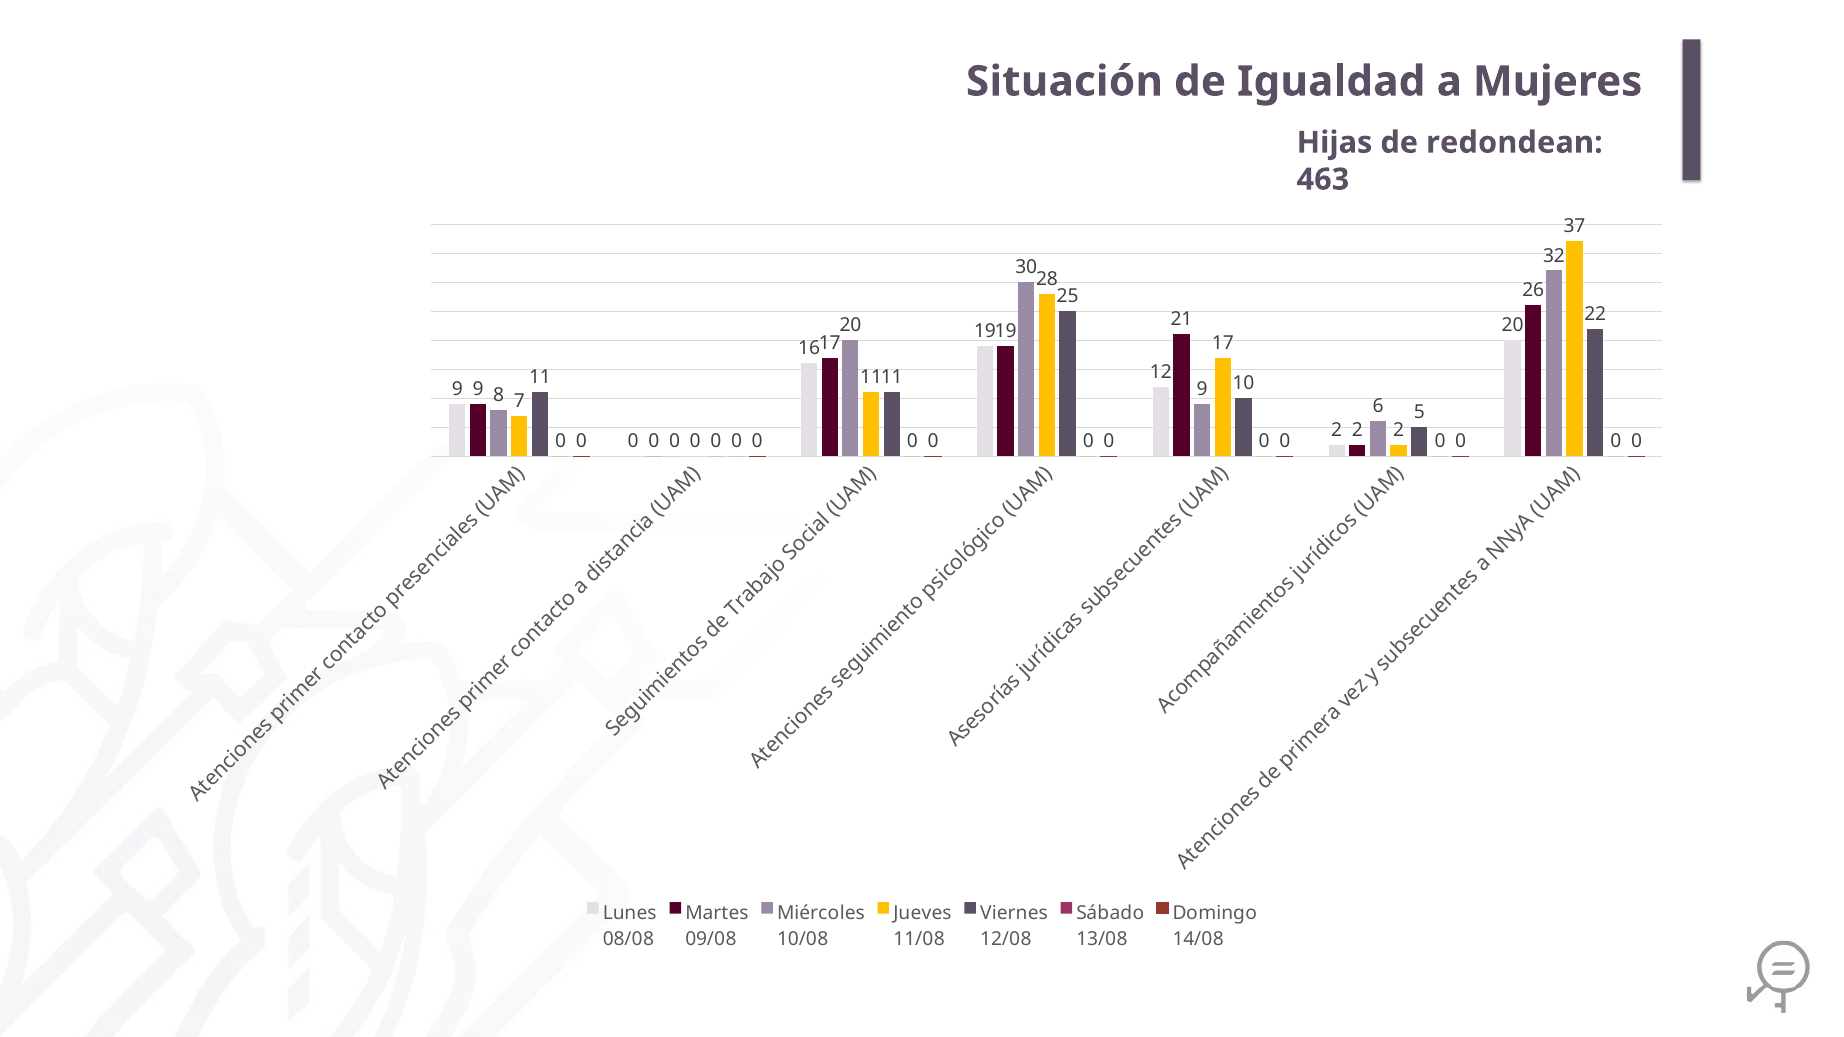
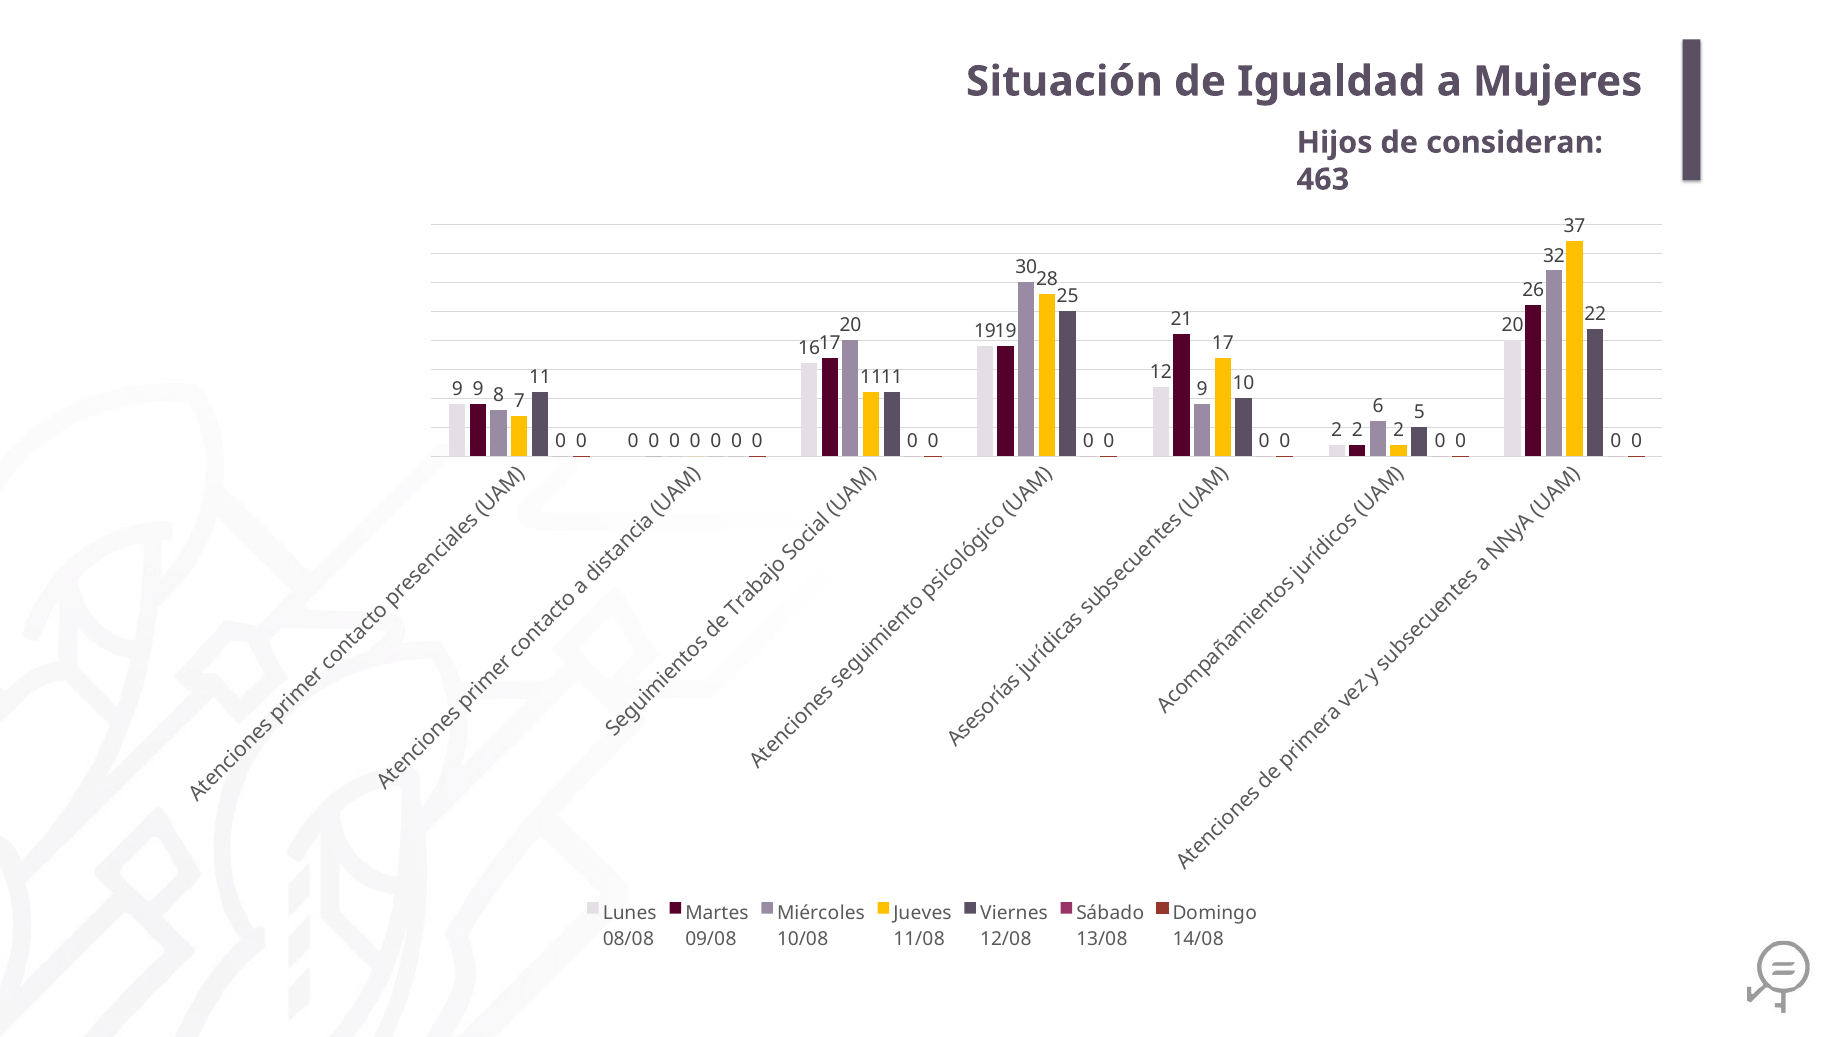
Hijas: Hijas -> Hijos
redondean: redondean -> consideran
